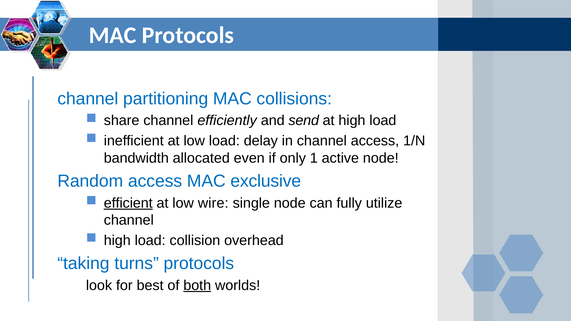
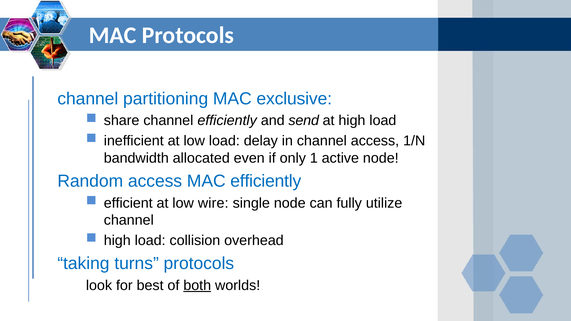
collisions: collisions -> exclusive
MAC exclusive: exclusive -> efficiently
efficient underline: present -> none
